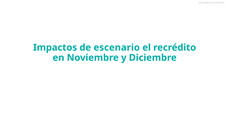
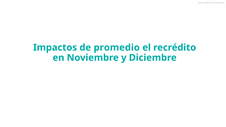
escenario: escenario -> promedio
